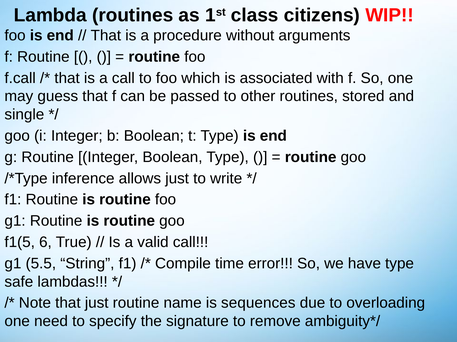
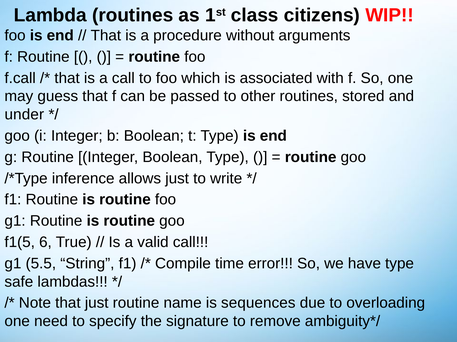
single: single -> under
